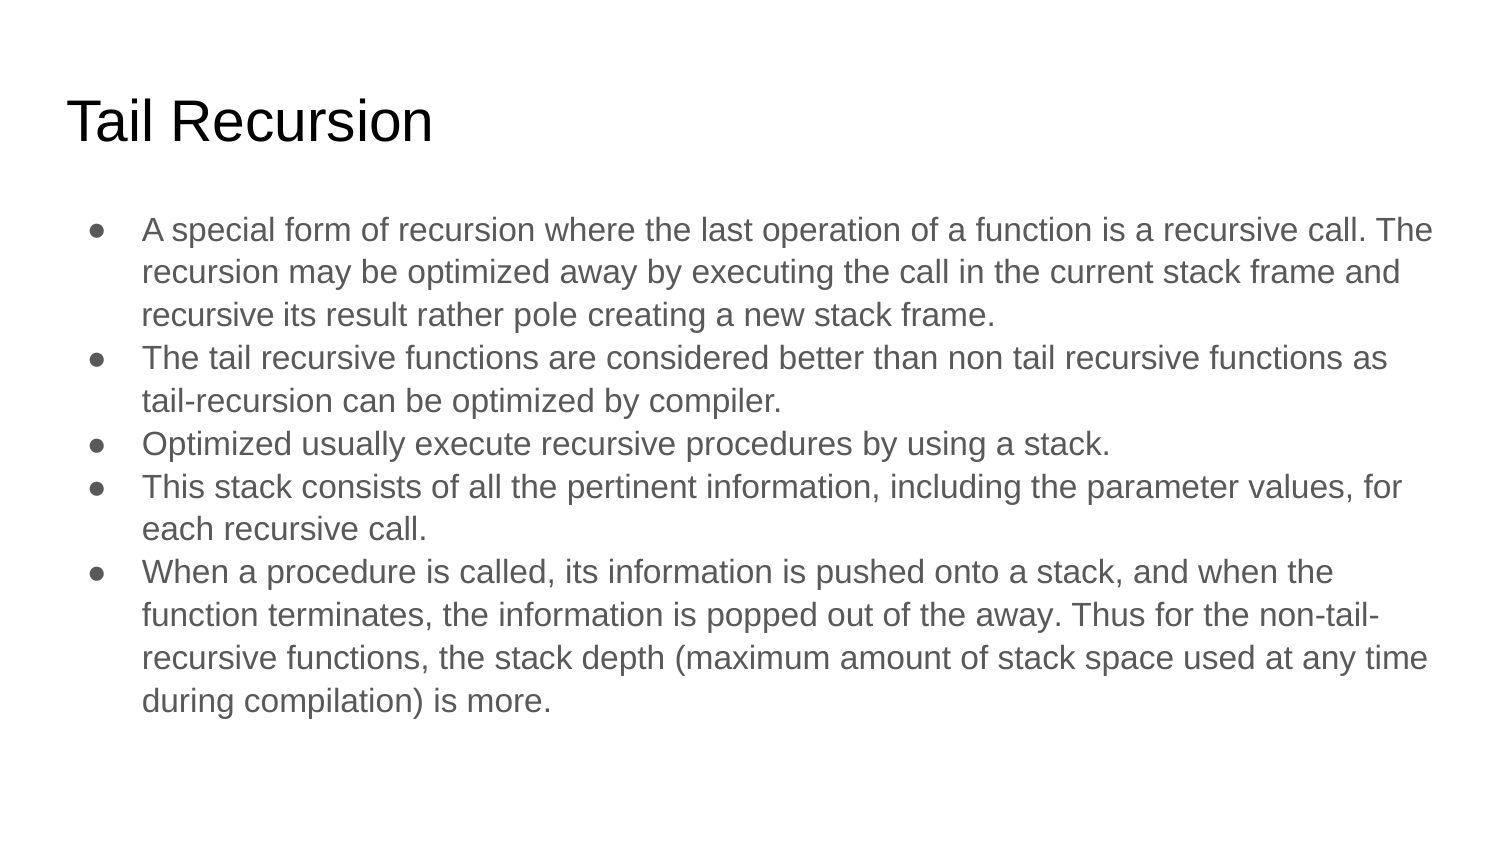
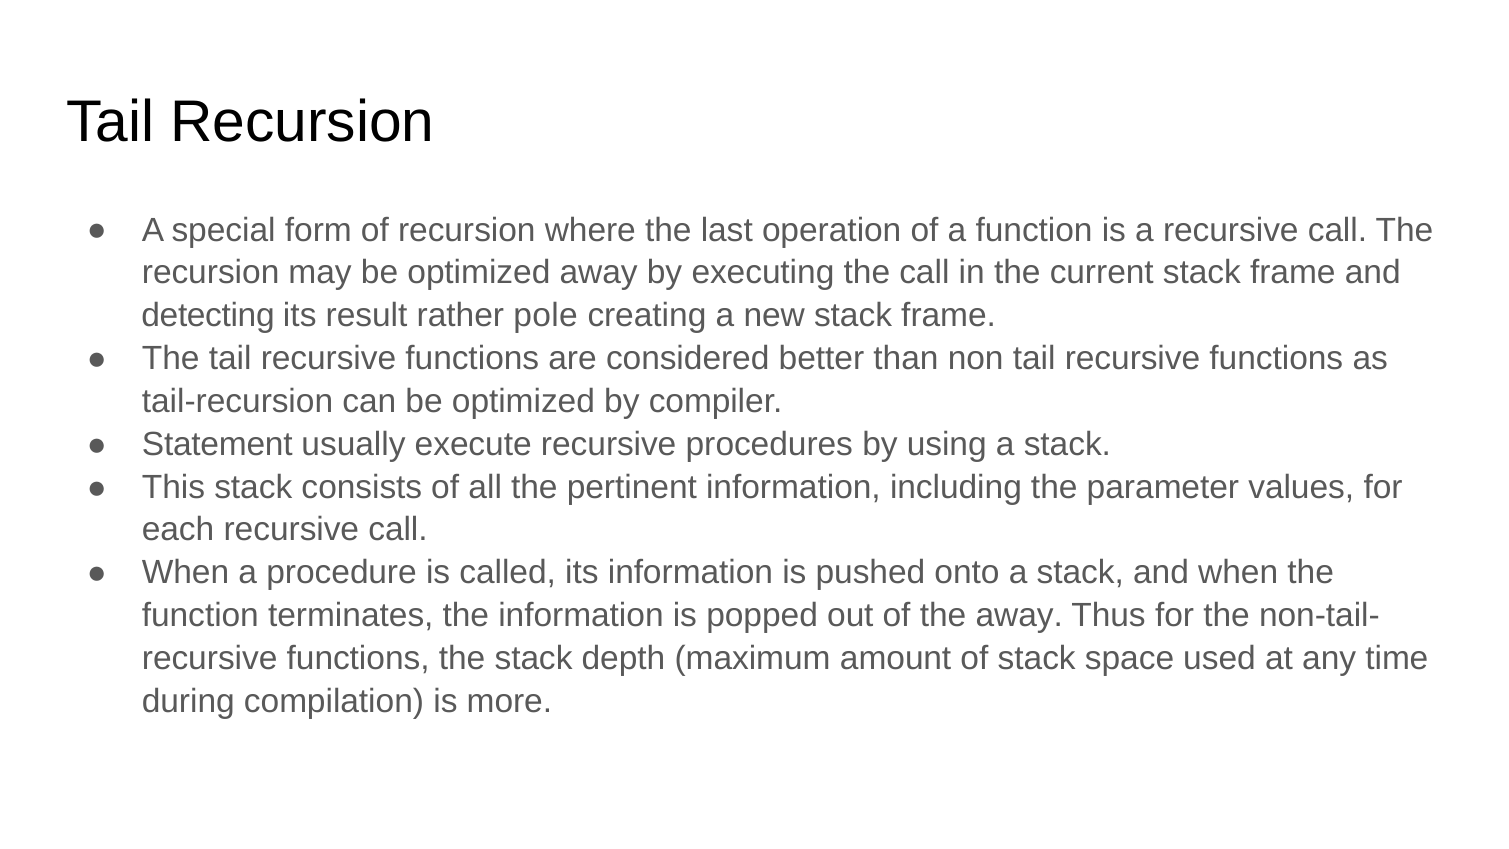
recursive at (208, 316): recursive -> detecting
Optimized at (217, 444): Optimized -> Statement
